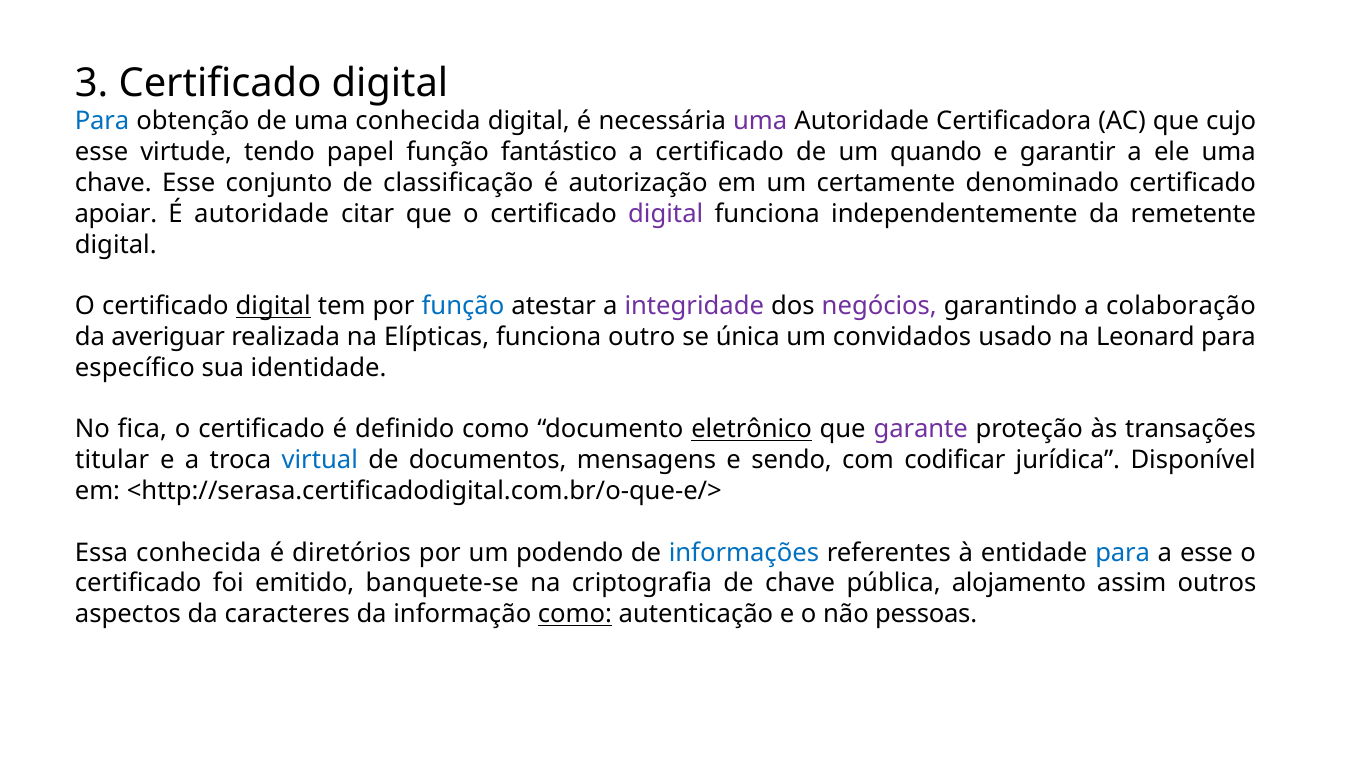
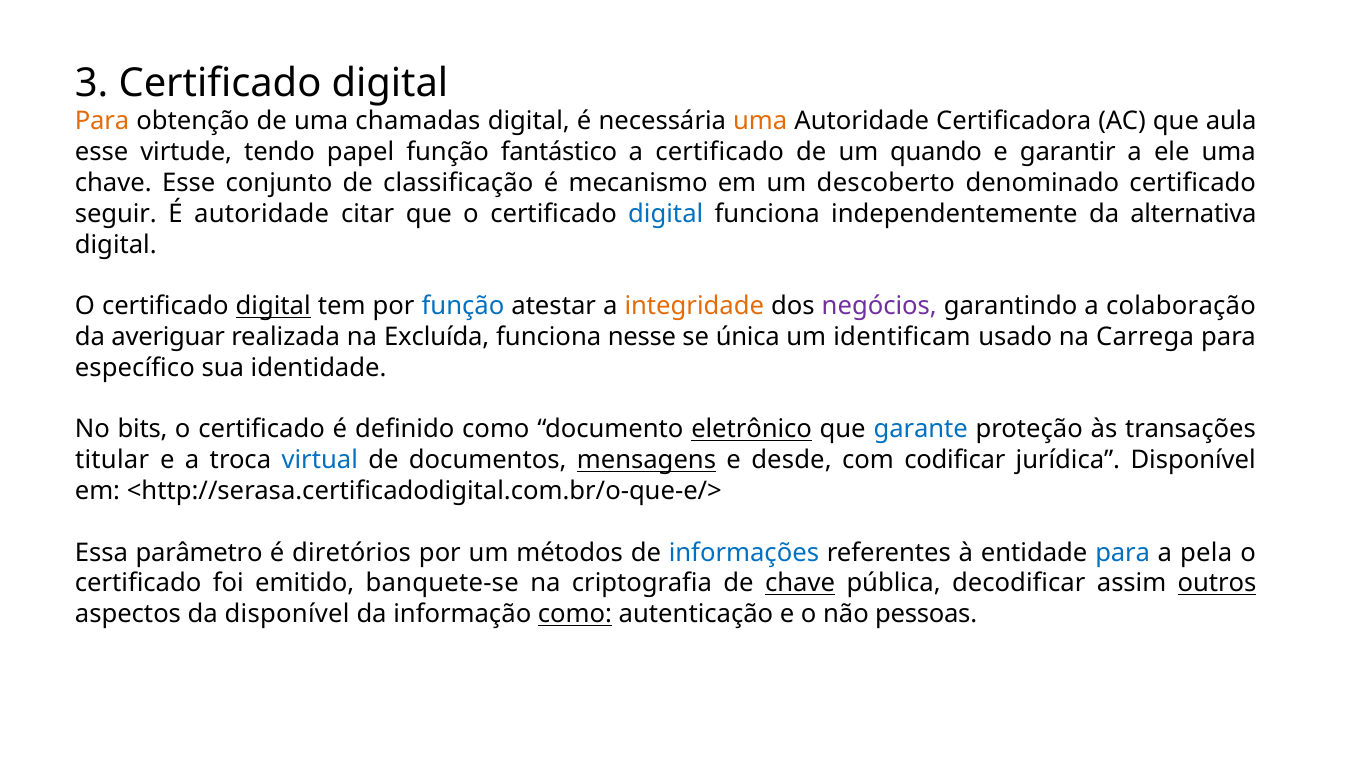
Para at (102, 121) colour: blue -> orange
uma conhecida: conhecida -> chamadas
uma at (760, 121) colour: purple -> orange
cujo: cujo -> aula
autorização: autorização -> mecanismo
certamente: certamente -> descoberto
apoiar: apoiar -> seguir
digital at (666, 214) colour: purple -> blue
remetente: remetente -> alternativa
integridade colour: purple -> orange
Elípticas: Elípticas -> Excluída
outro: outro -> nesse
convidados: convidados -> identificam
Leonard: Leonard -> Carrega
fica: fica -> bits
garante colour: purple -> blue
mensagens underline: none -> present
sendo: sendo -> desde
Essa conhecida: conhecida -> parâmetro
podendo: podendo -> métodos
a esse: esse -> pela
chave at (800, 583) underline: none -> present
alojamento: alojamento -> decodificar
outros underline: none -> present
da caracteres: caracteres -> disponível
